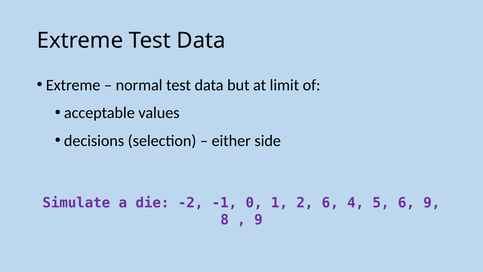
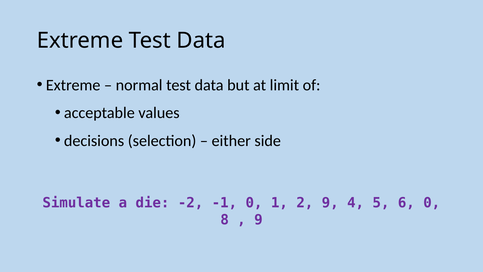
2 6: 6 -> 9
6 9: 9 -> 0
